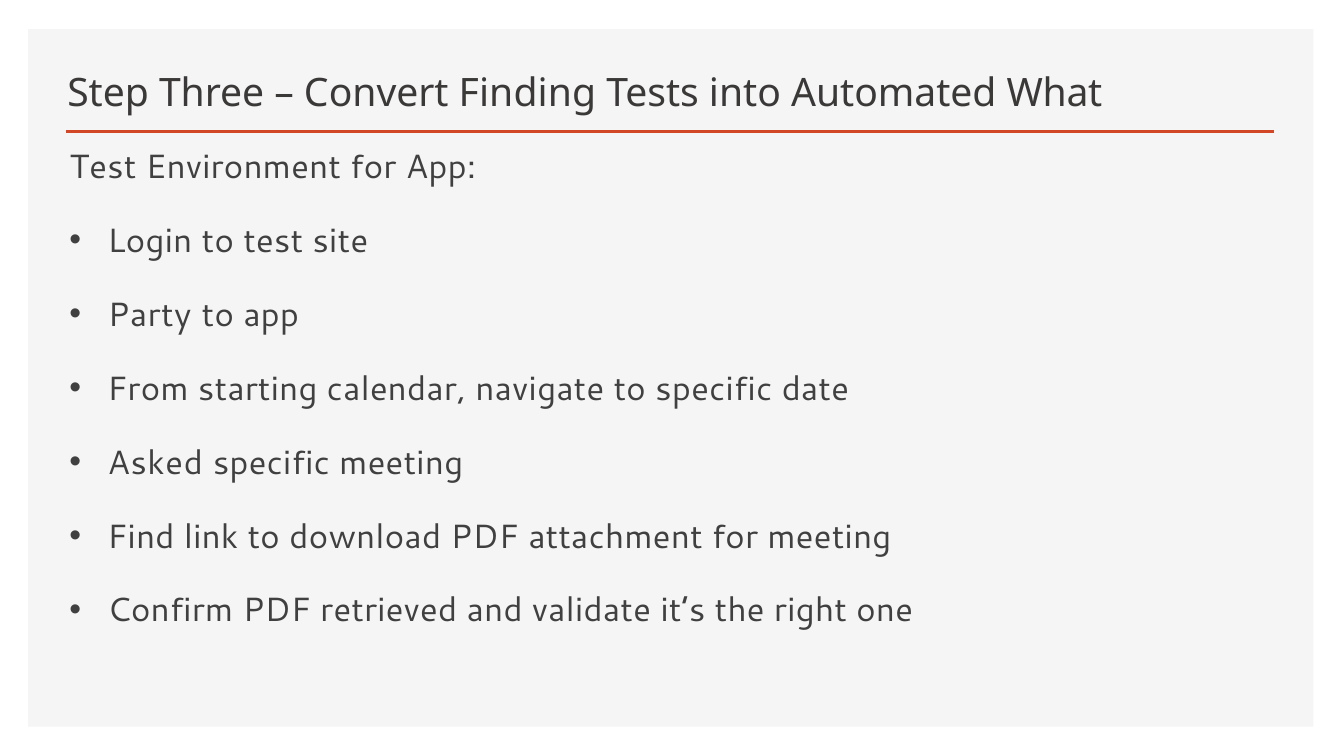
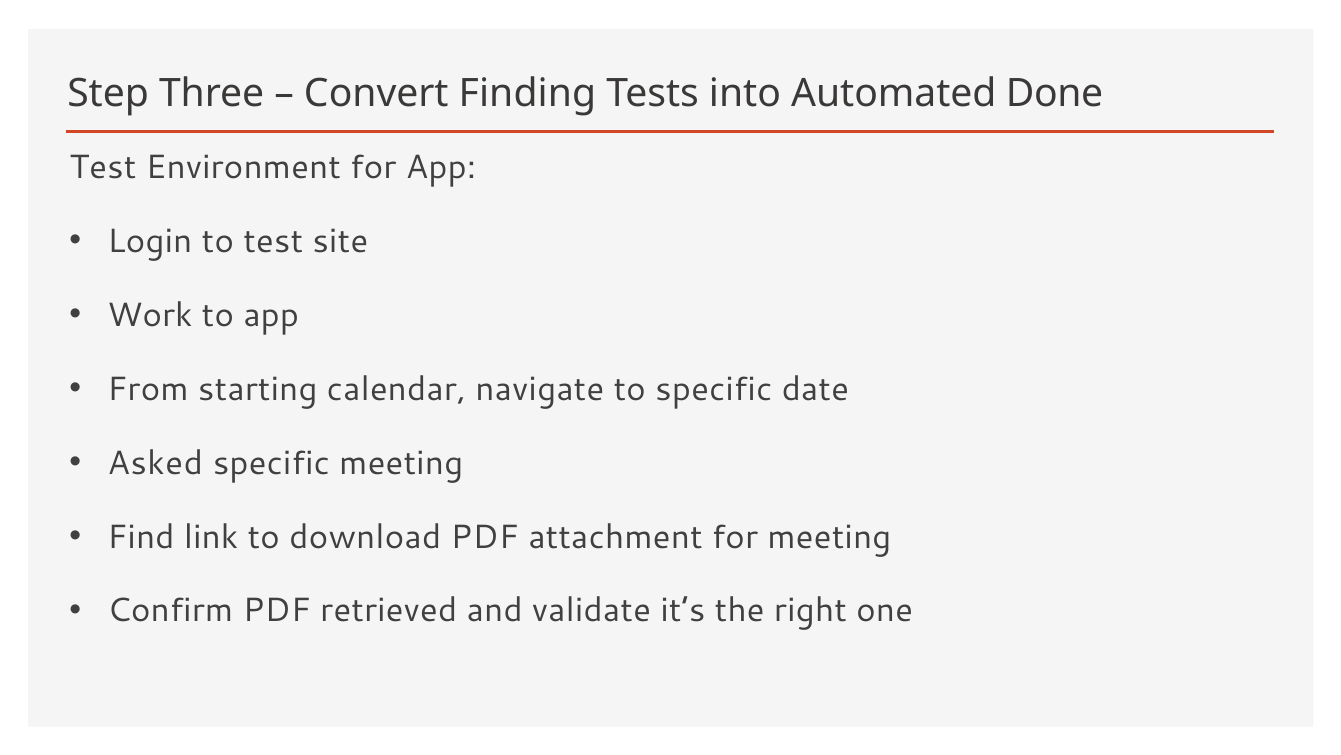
What: What -> Done
Party: Party -> Work
